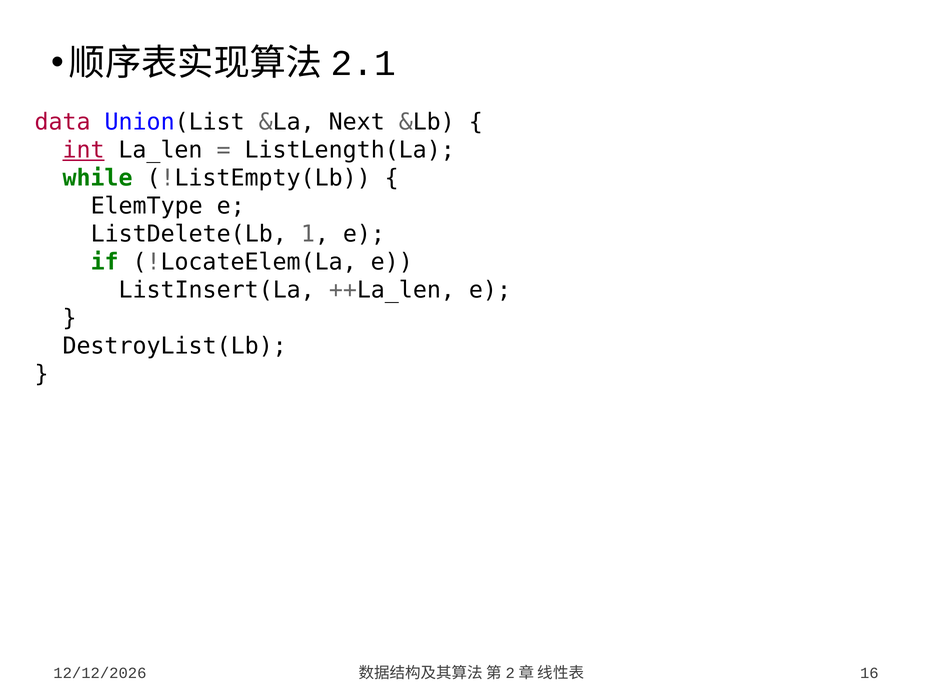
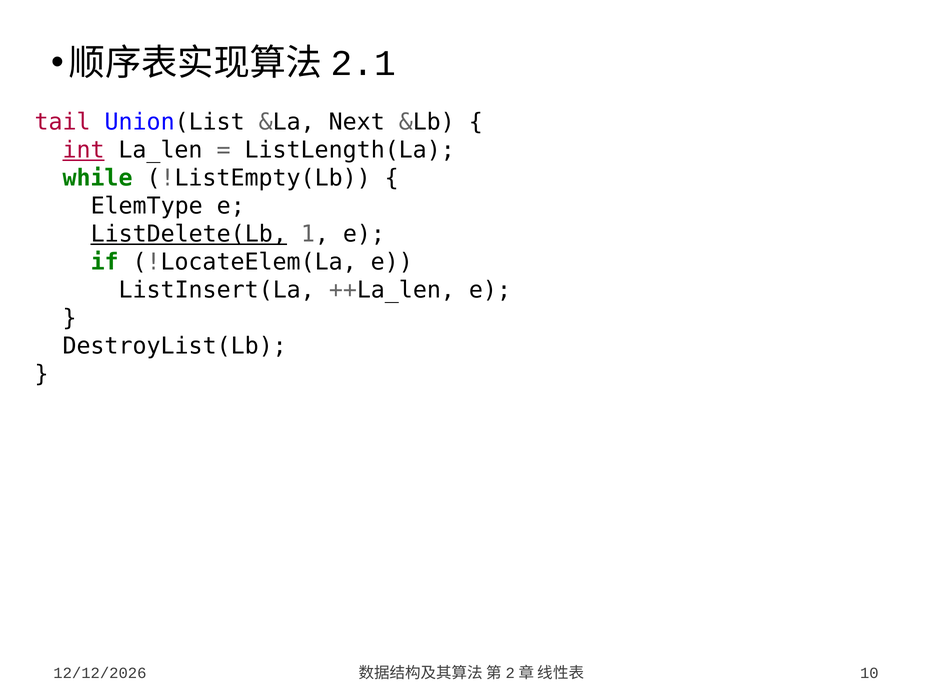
data: data -> tail
ListDelete(Lb underline: none -> present
16: 16 -> 10
